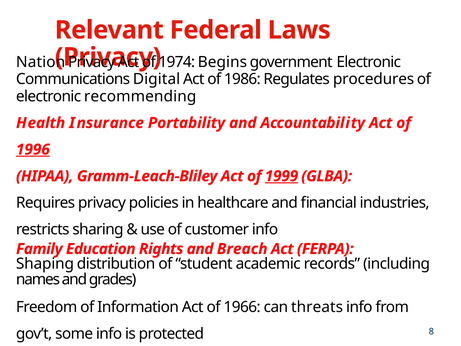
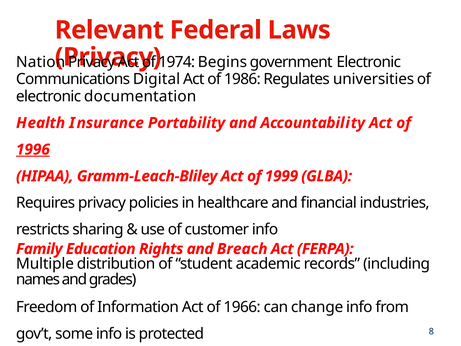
procedures: procedures -> universities
recommending: recommending -> documentation
1999 underline: present -> none
Shaping: Shaping -> Multiple
threats: threats -> change
